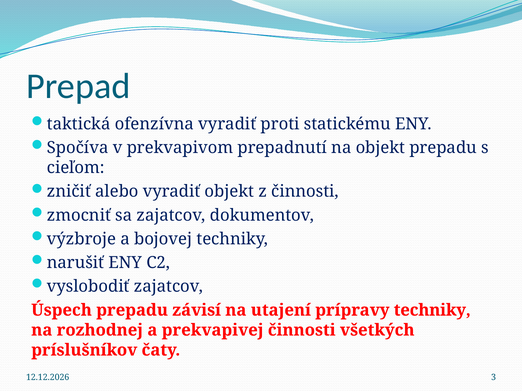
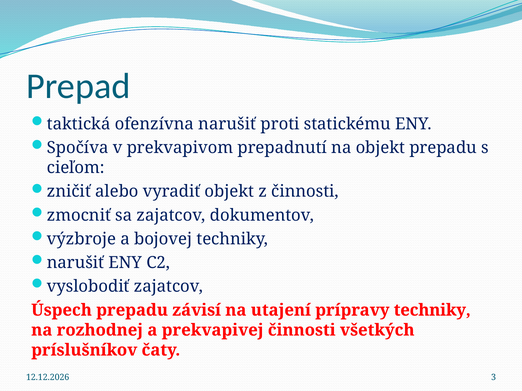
ofenzívna vyradiť: vyradiť -> narušiť
